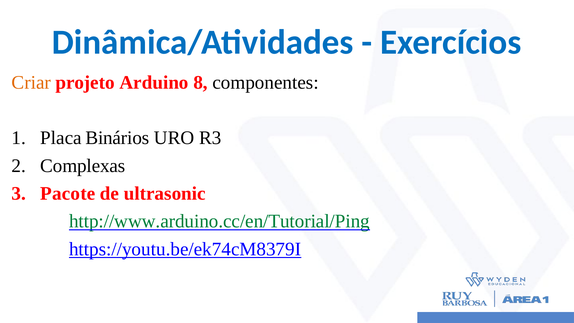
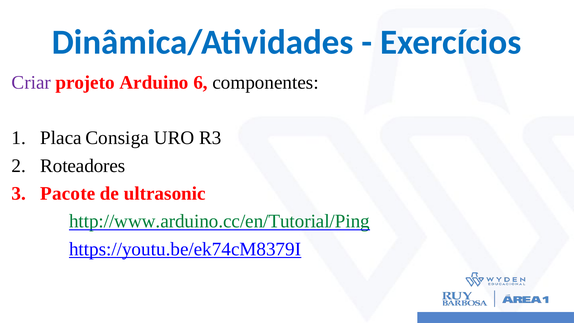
Criar colour: orange -> purple
8: 8 -> 6
Binários: Binários -> Consiga
Complexas: Complexas -> Roteadores
